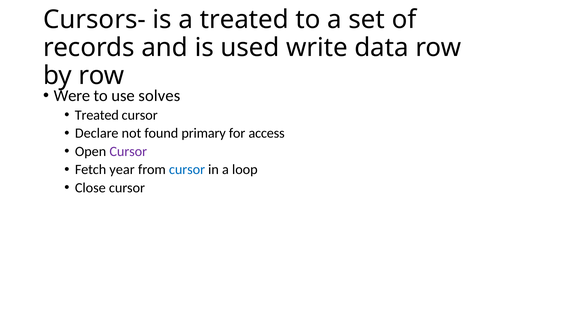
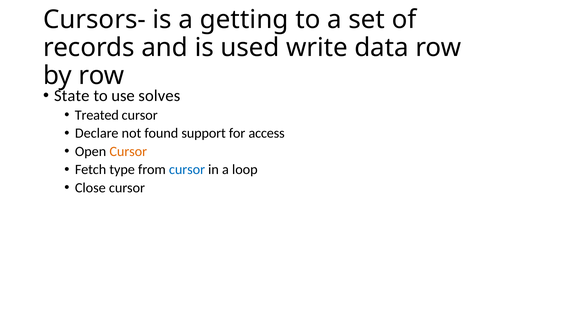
a treated: treated -> getting
Were: Were -> State
primary: primary -> support
Cursor at (128, 152) colour: purple -> orange
year: year -> type
